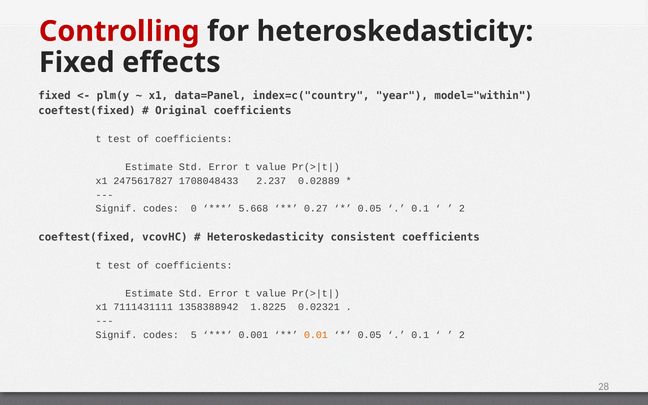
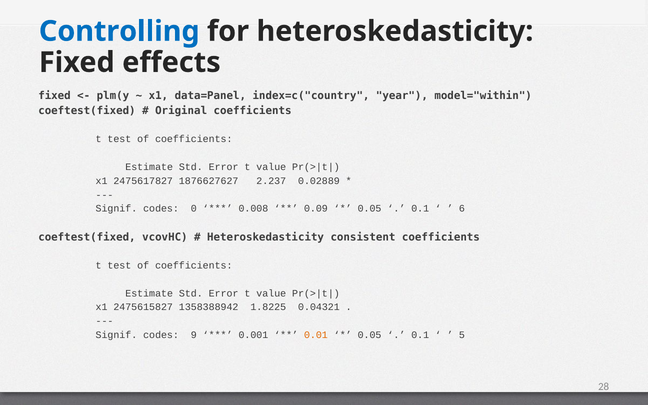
Controlling colour: red -> blue
1708048433: 1708048433 -> 1876627627
5.668: 5.668 -> 0.008
0.27: 0.27 -> 0.09
2 at (462, 209): 2 -> 6
7111431111: 7111431111 -> 2475615827
0.02321: 0.02321 -> 0.04321
5: 5 -> 9
2 at (462, 335): 2 -> 5
